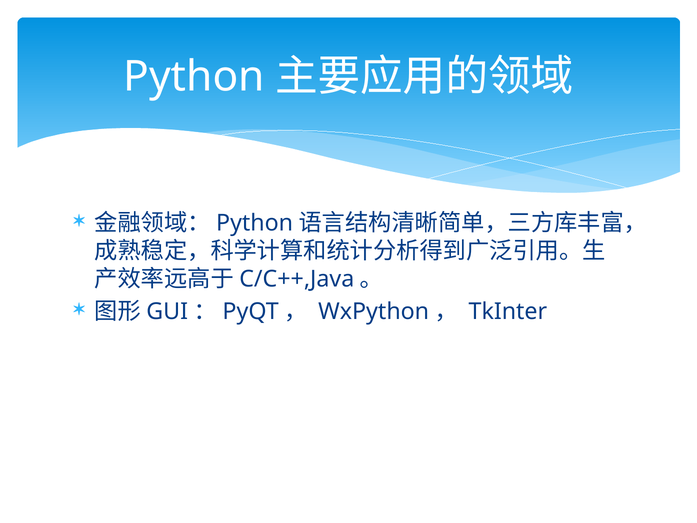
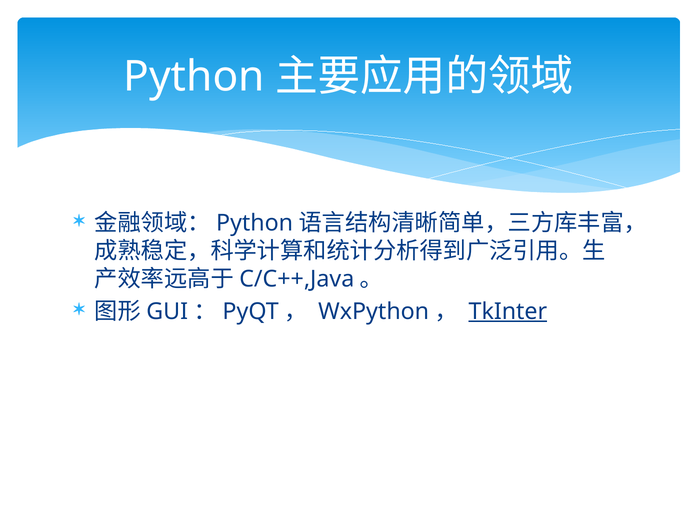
TkInter underline: none -> present
